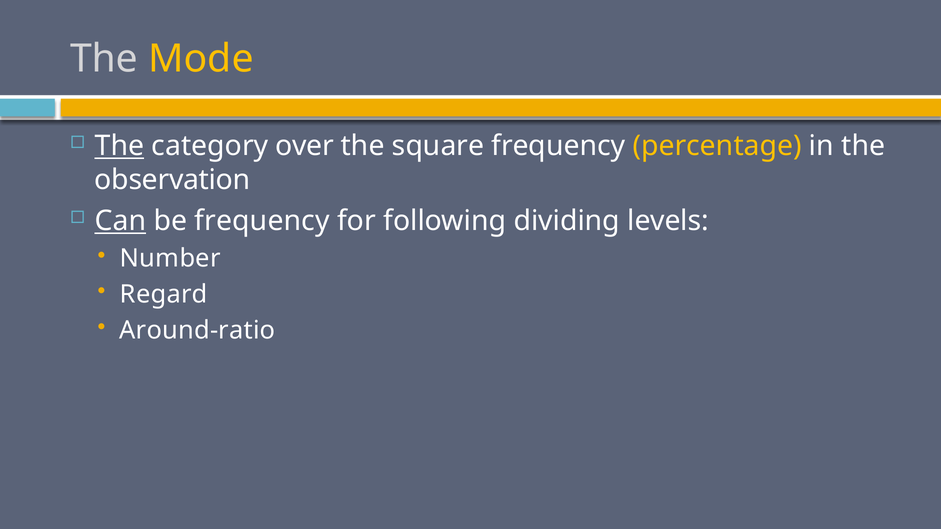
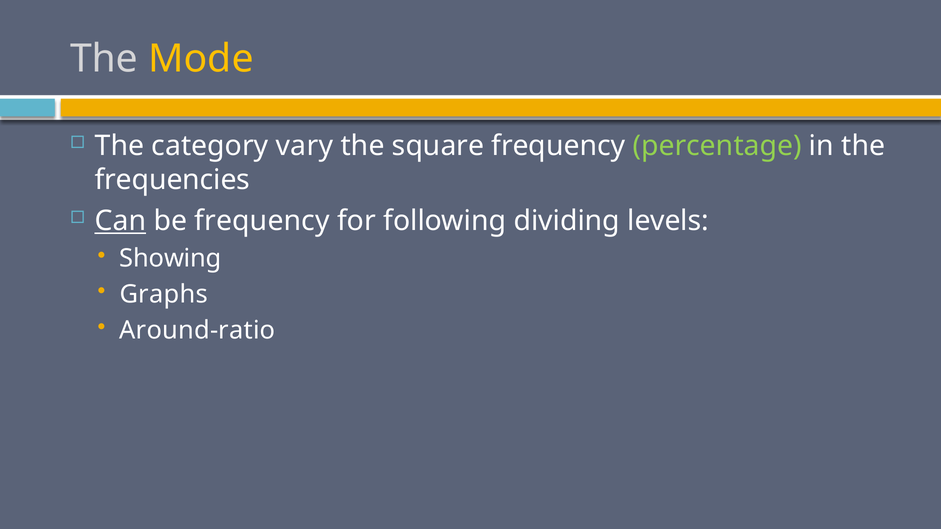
The at (119, 146) underline: present -> none
over: over -> vary
percentage colour: yellow -> light green
observation: observation -> frequencies
Number: Number -> Showing
Regard: Regard -> Graphs
